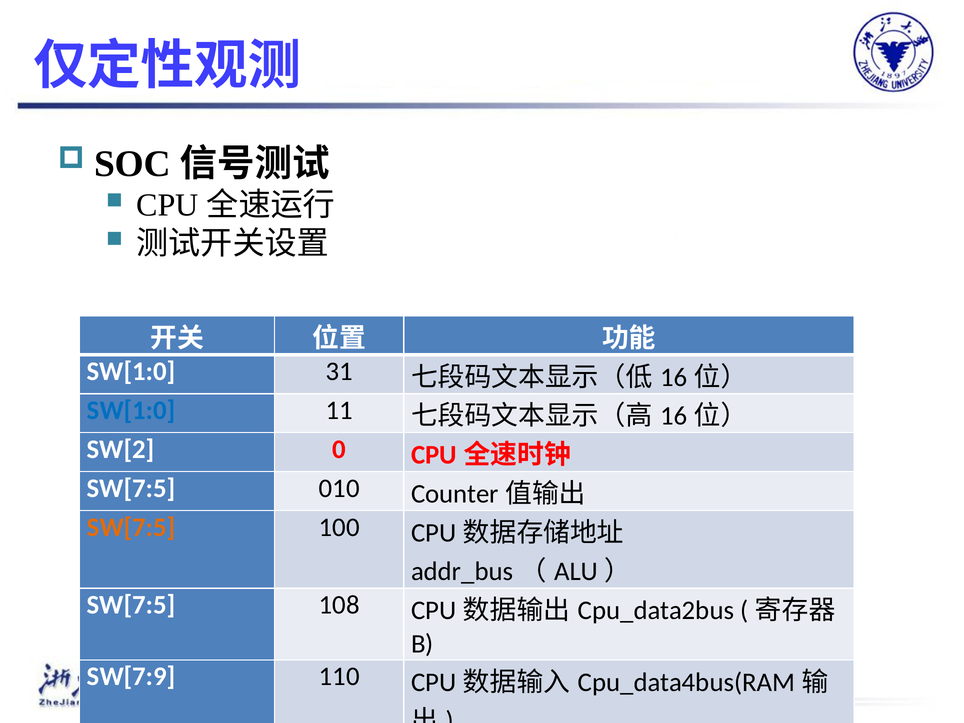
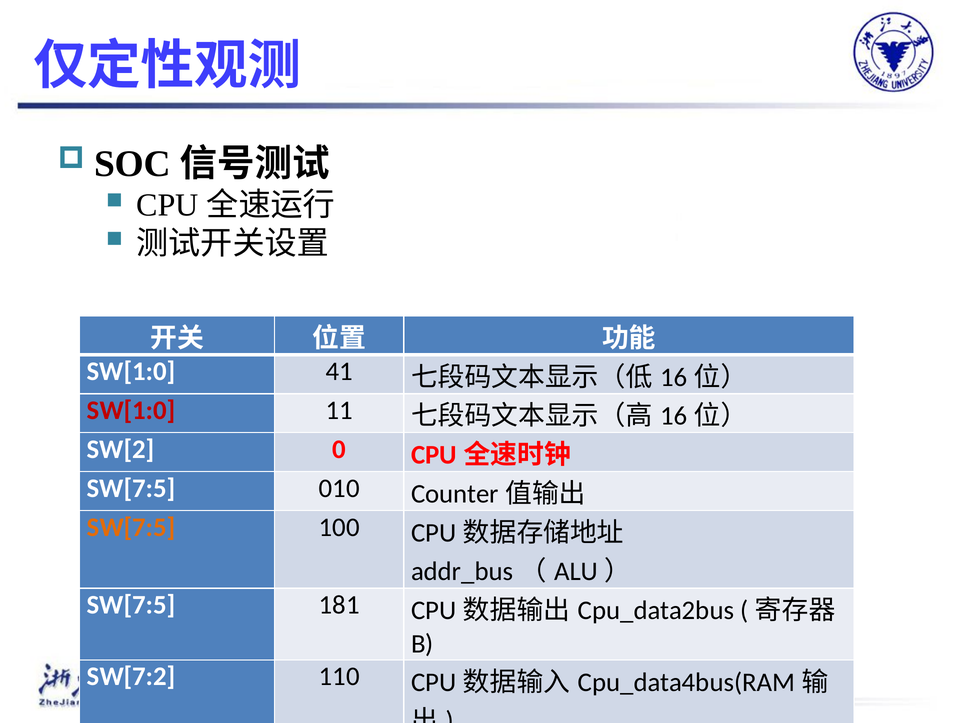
31: 31 -> 41
SW[1:0 at (131, 410) colour: blue -> red
108: 108 -> 181
SW[7:9: SW[7:9 -> SW[7:2
